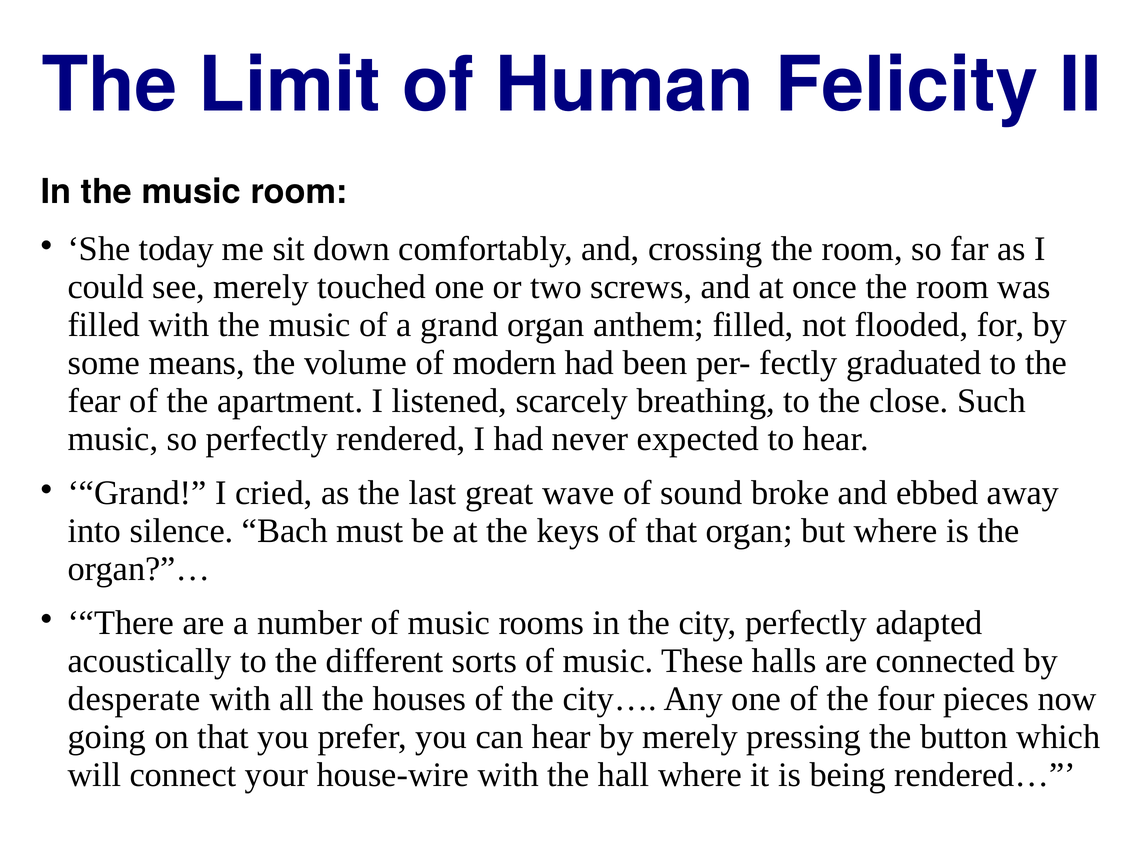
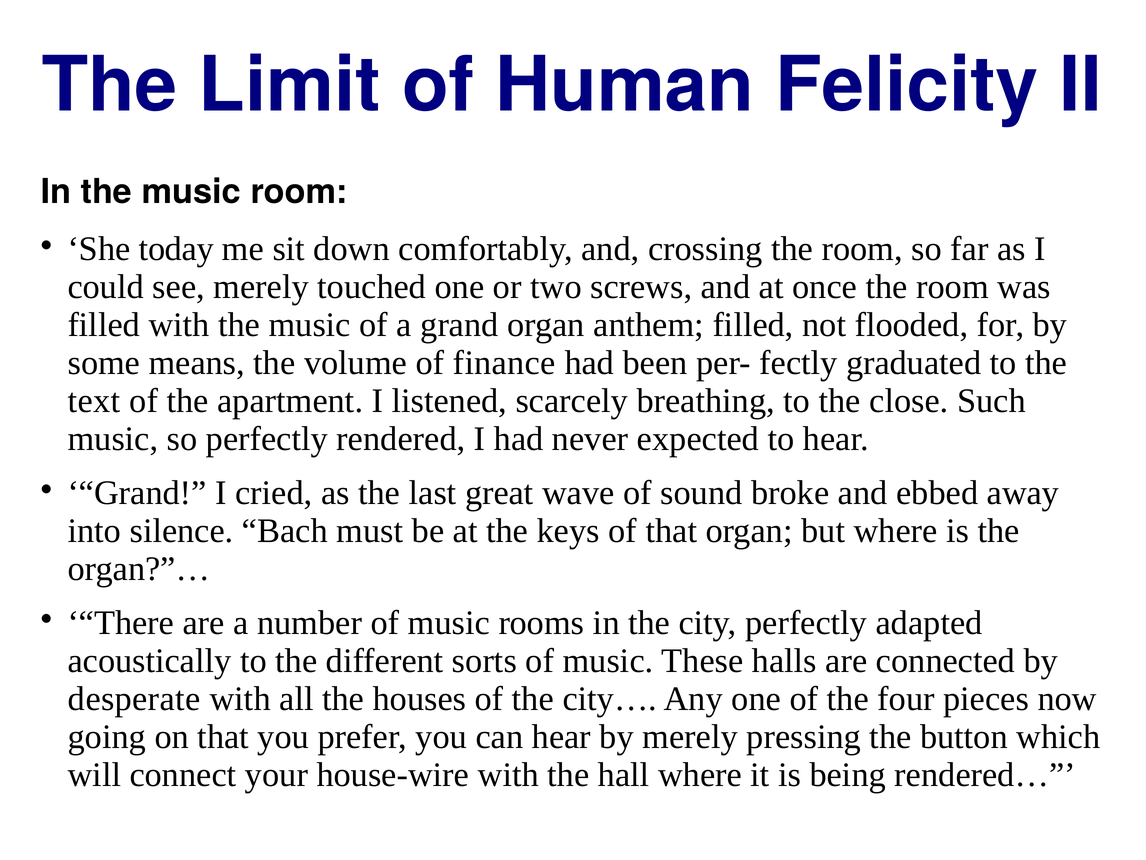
modern: modern -> finance
fear: fear -> text
